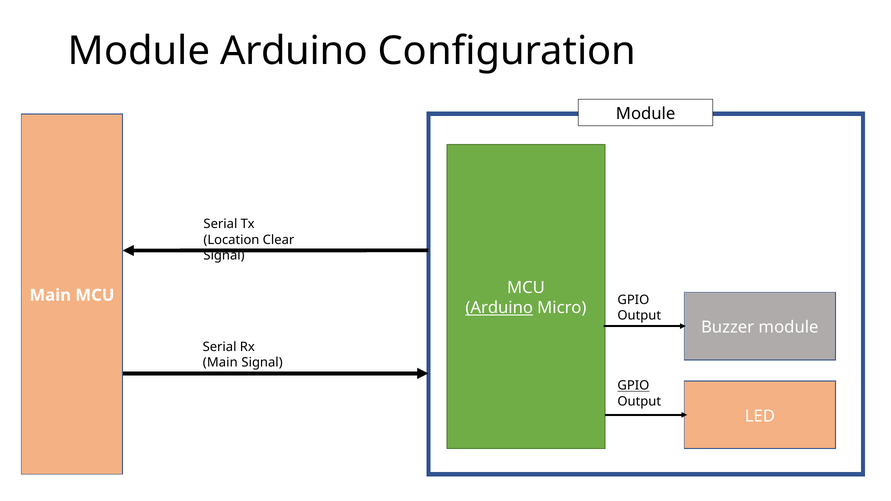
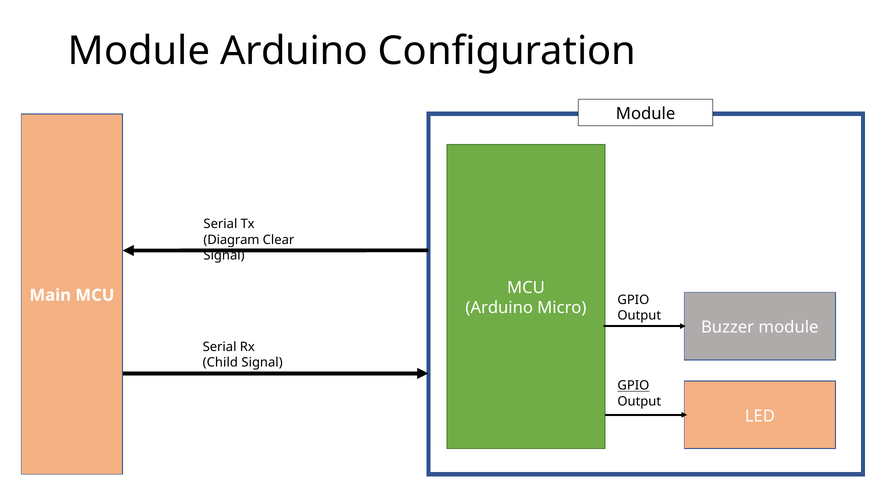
Location: Location -> Diagram
Arduino at (499, 308) underline: present -> none
Main at (220, 363): Main -> Child
